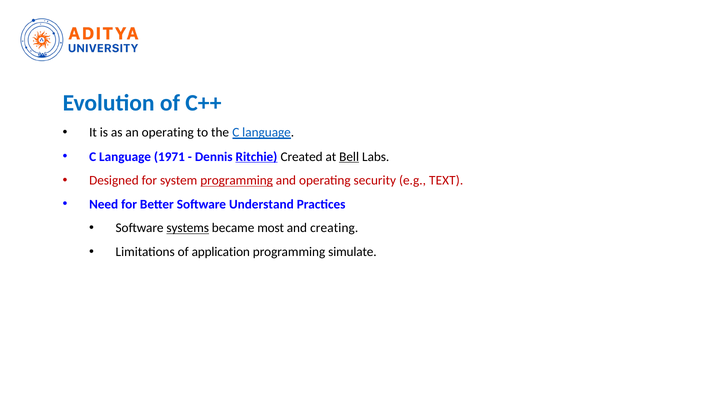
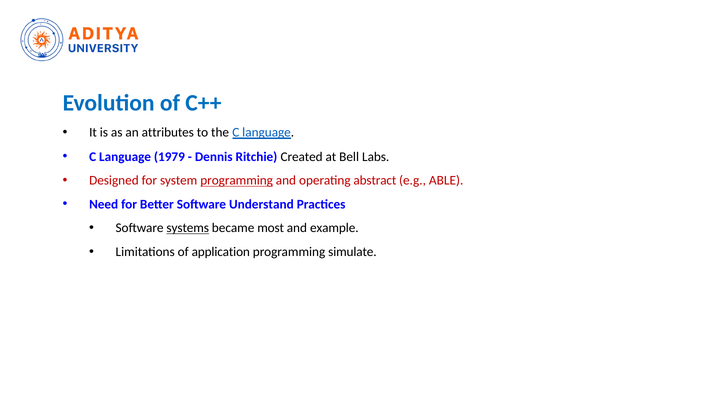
an operating: operating -> attributes
1971: 1971 -> 1979
Ritchie underline: present -> none
Bell underline: present -> none
security: security -> abstract
TEXT: TEXT -> ABLE
creating: creating -> example
